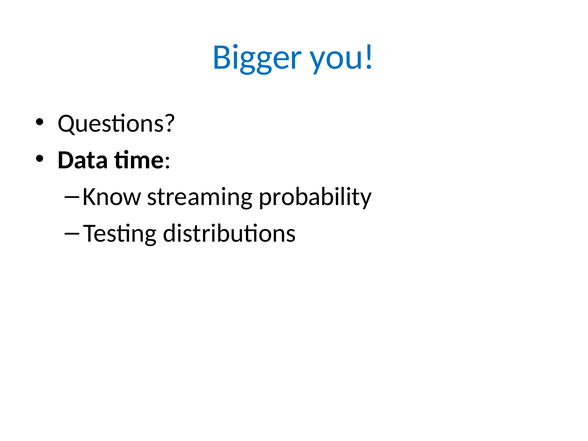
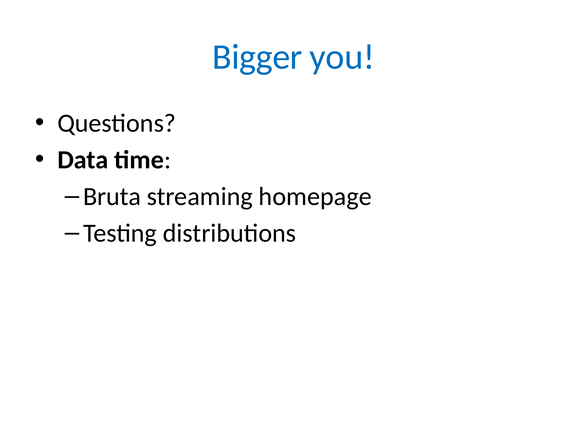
Know: Know -> Bruta
probability: probability -> homepage
